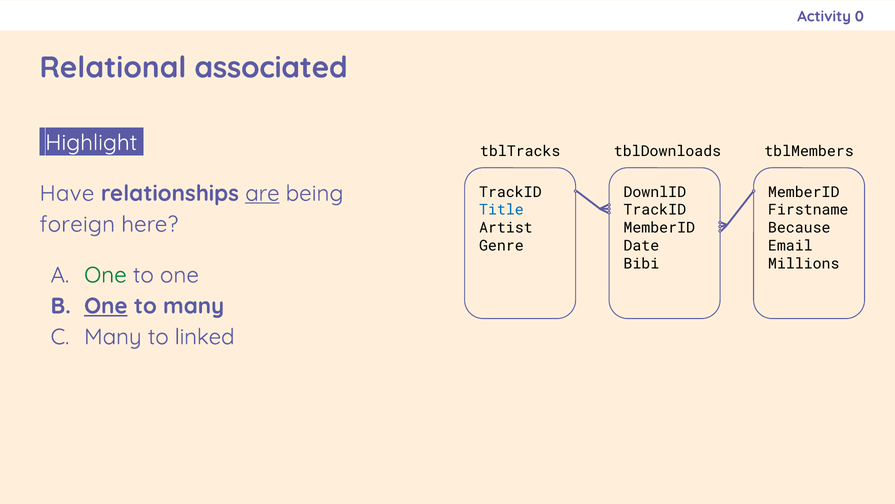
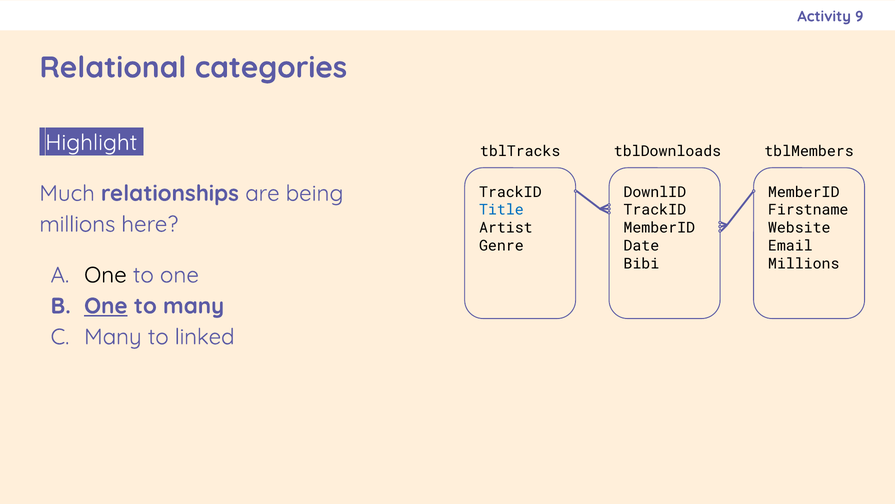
0: 0 -> 9
associated: associated -> categories
Have: Have -> Much
are underline: present -> none
foreign at (77, 224): foreign -> millions
Because: Because -> Website
One at (105, 275) colour: green -> black
